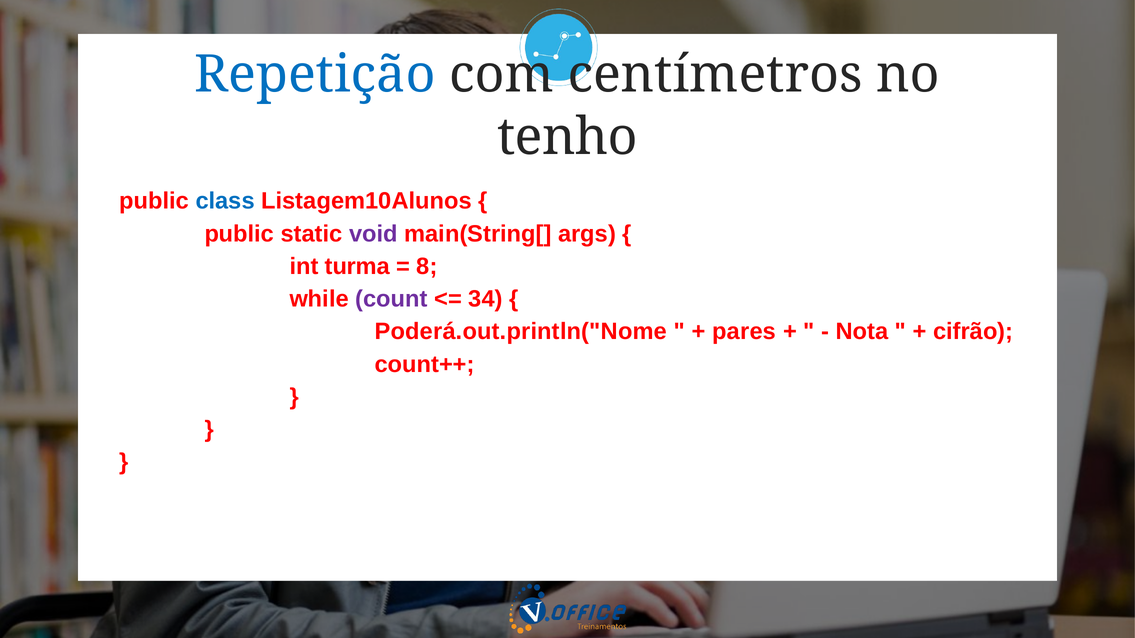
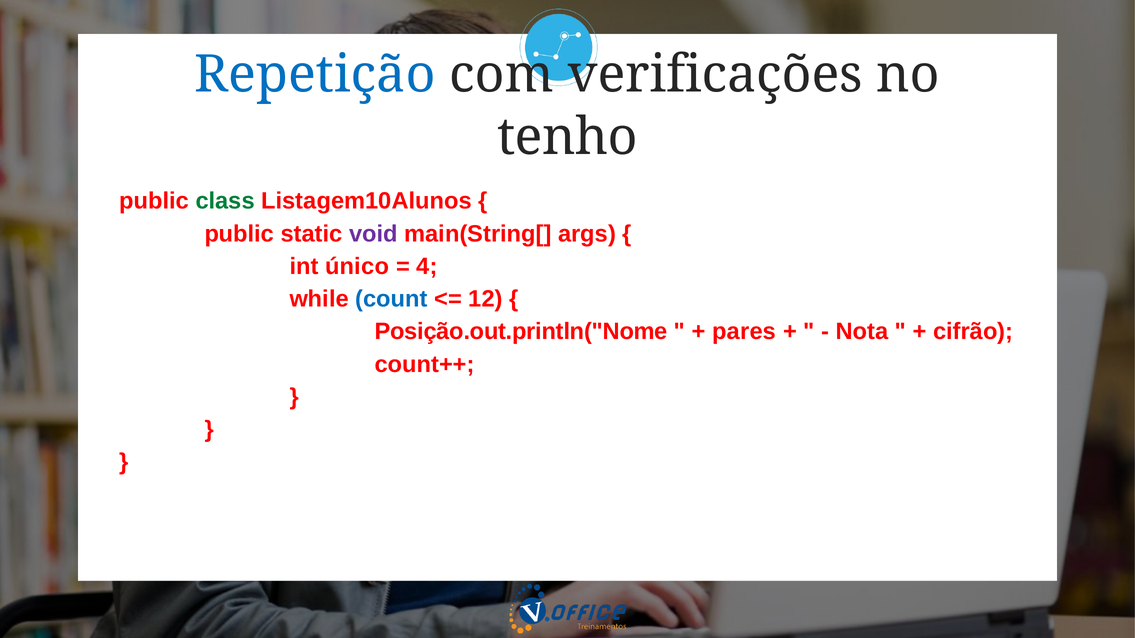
centímetros: centímetros -> verificações
class colour: blue -> green
turma: turma -> único
8: 8 -> 4
count colour: purple -> blue
34: 34 -> 12
Poderá.out.println("Nome: Poderá.out.println("Nome -> Posição.out.println("Nome
